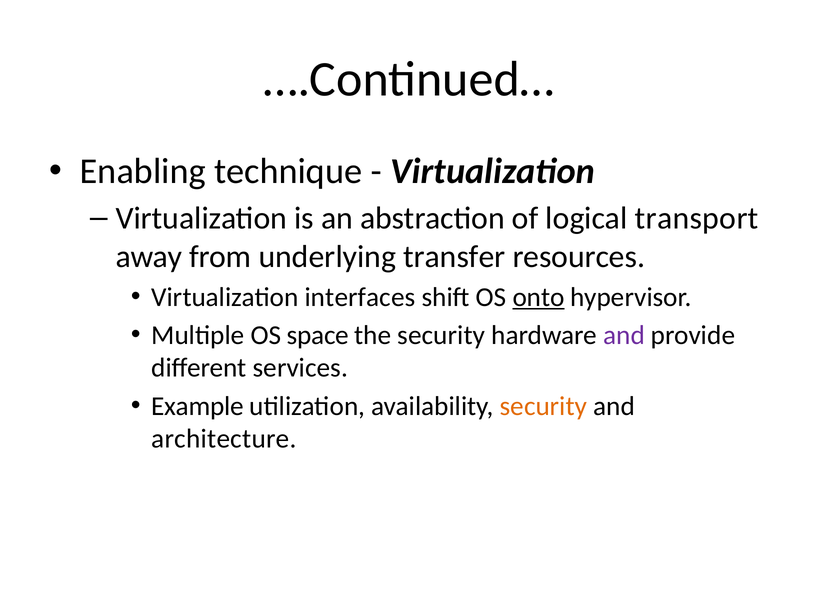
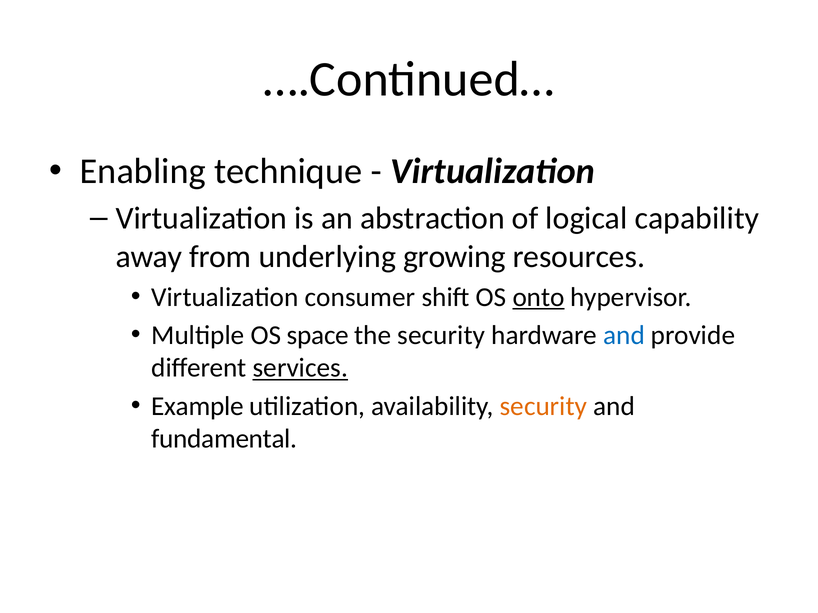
transport: transport -> capability
transfer: transfer -> growing
interfaces: interfaces -> consumer
and at (624, 336) colour: purple -> blue
services underline: none -> present
architecture: architecture -> fundamental
